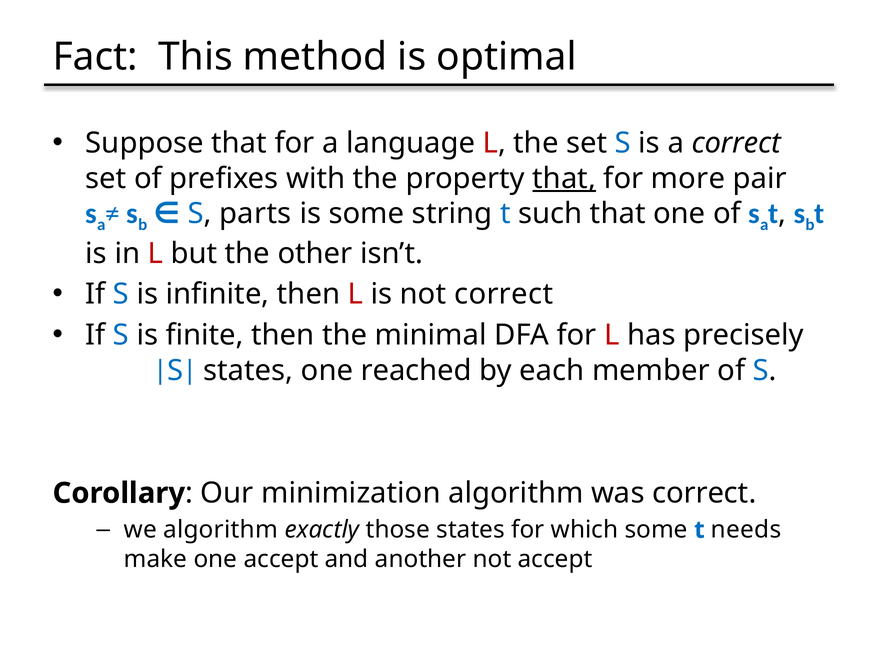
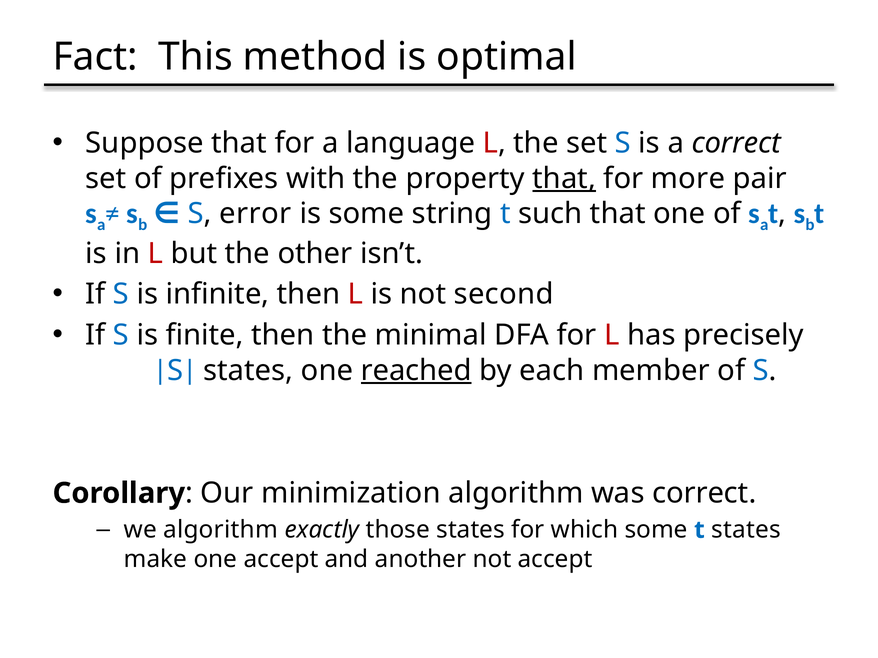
parts: parts -> error
not correct: correct -> second
reached underline: none -> present
t needs: needs -> states
